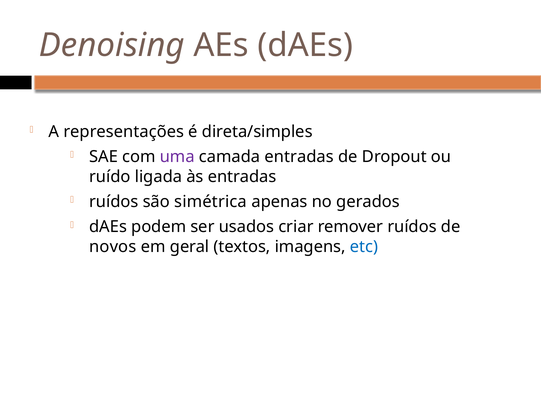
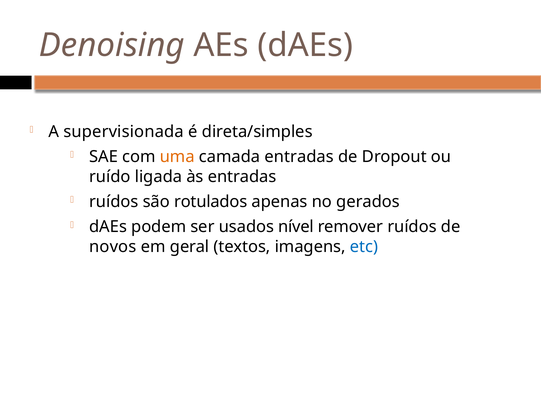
representações: representações -> supervisionada
uma colour: purple -> orange
simétrica: simétrica -> rotulados
criar: criar -> nível
